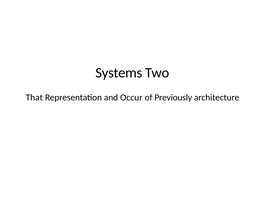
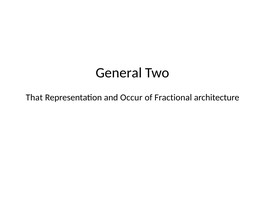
Systems: Systems -> General
Previously: Previously -> Fractional
